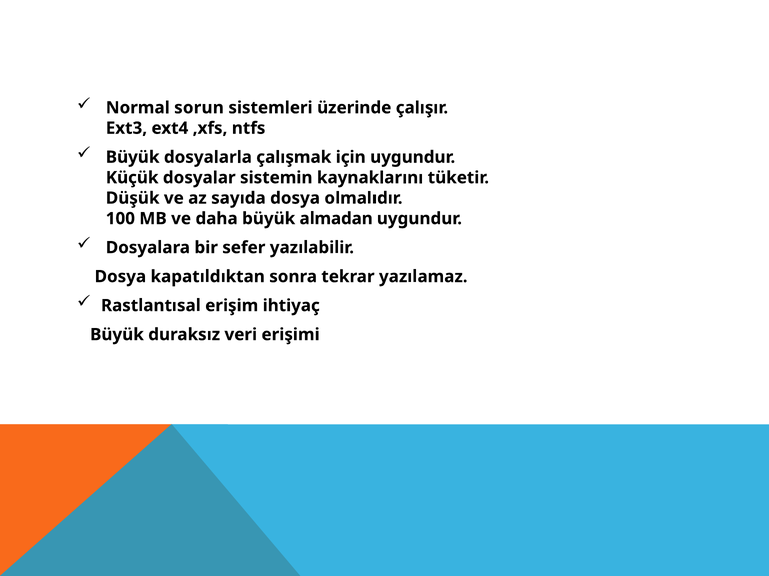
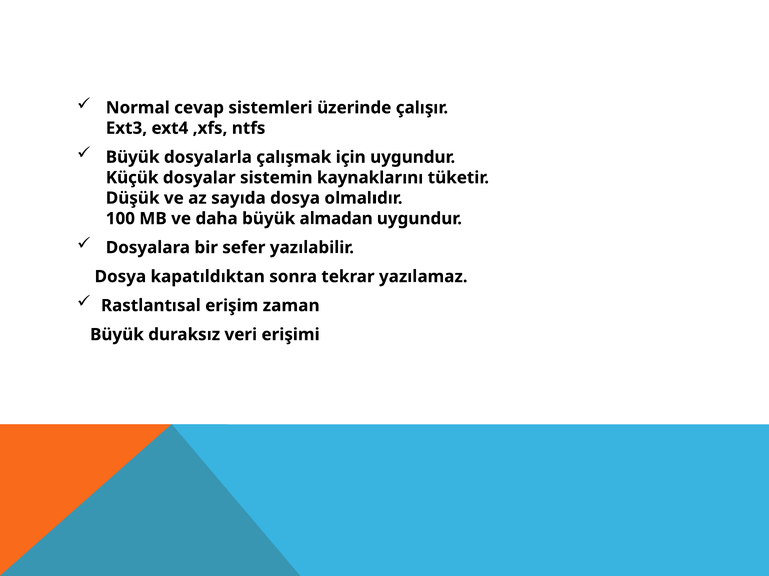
sorun: sorun -> cevap
ihtiyaç: ihtiyaç -> zaman
